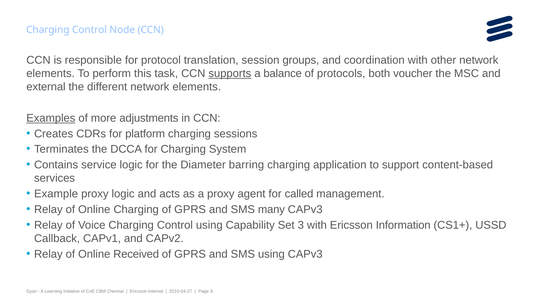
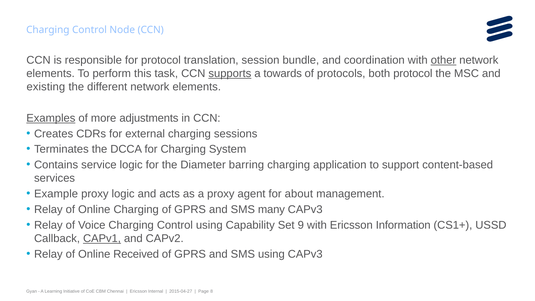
groups: groups -> bundle
other underline: none -> present
balance: balance -> towards
both voucher: voucher -> protocol
external: external -> existing
platform: platform -> external
called: called -> about
3: 3 -> 9
CAPv1 underline: none -> present
